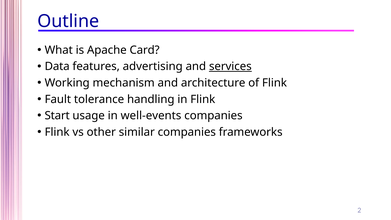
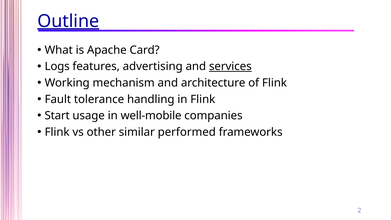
Outline underline: none -> present
Data: Data -> Logs
well-events: well-events -> well-mobile
similar companies: companies -> performed
